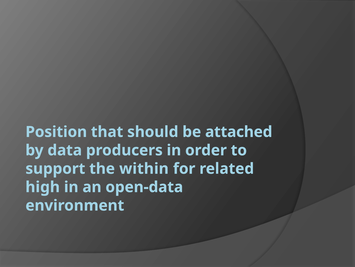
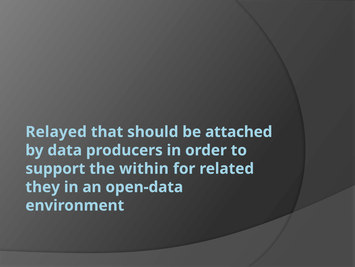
Position: Position -> Relayed
high: high -> they
